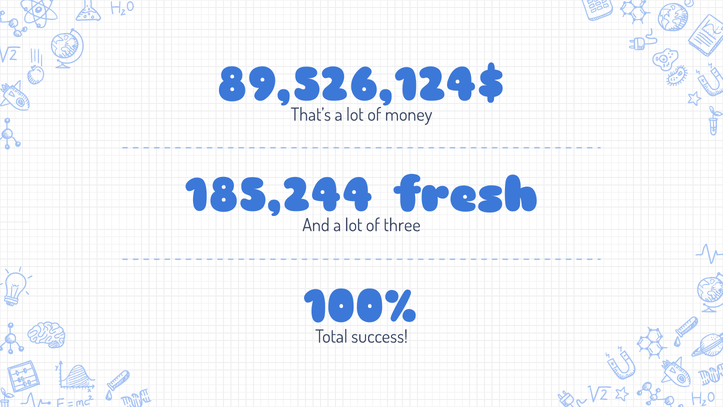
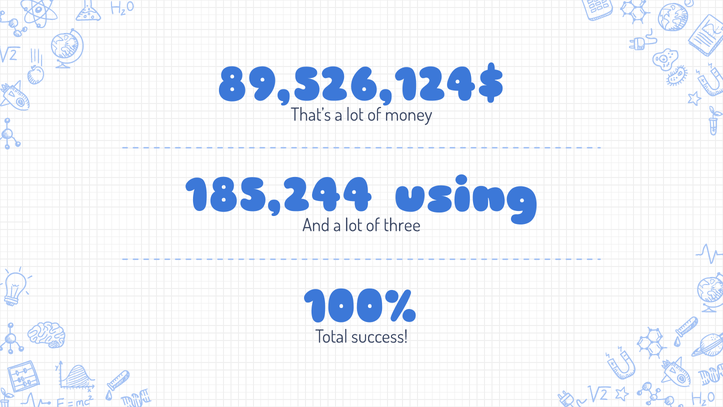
fresh: fresh -> using
